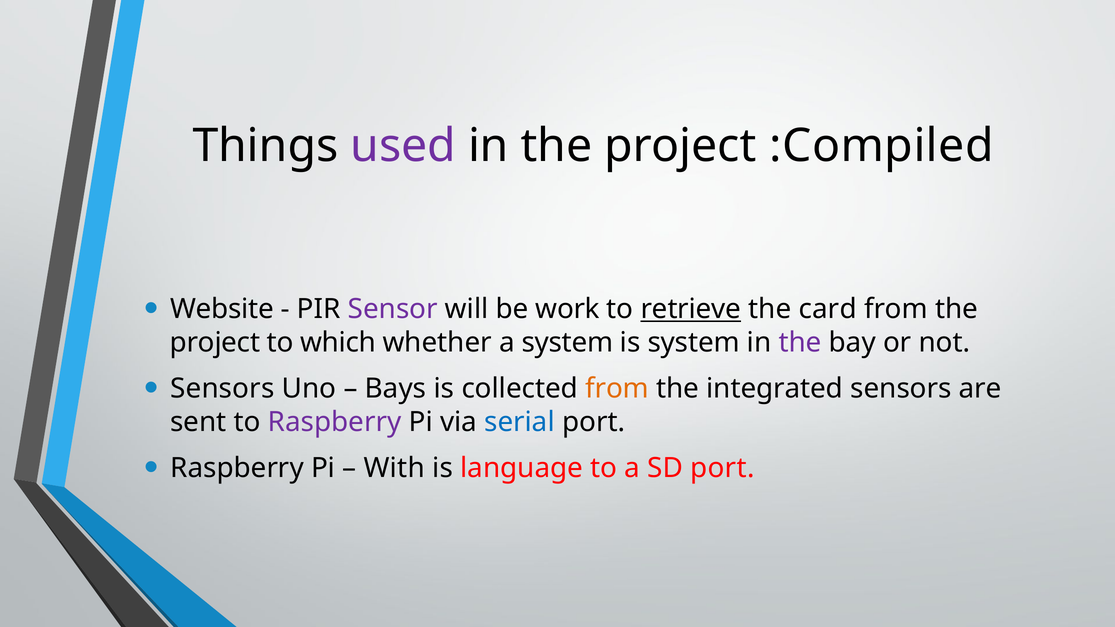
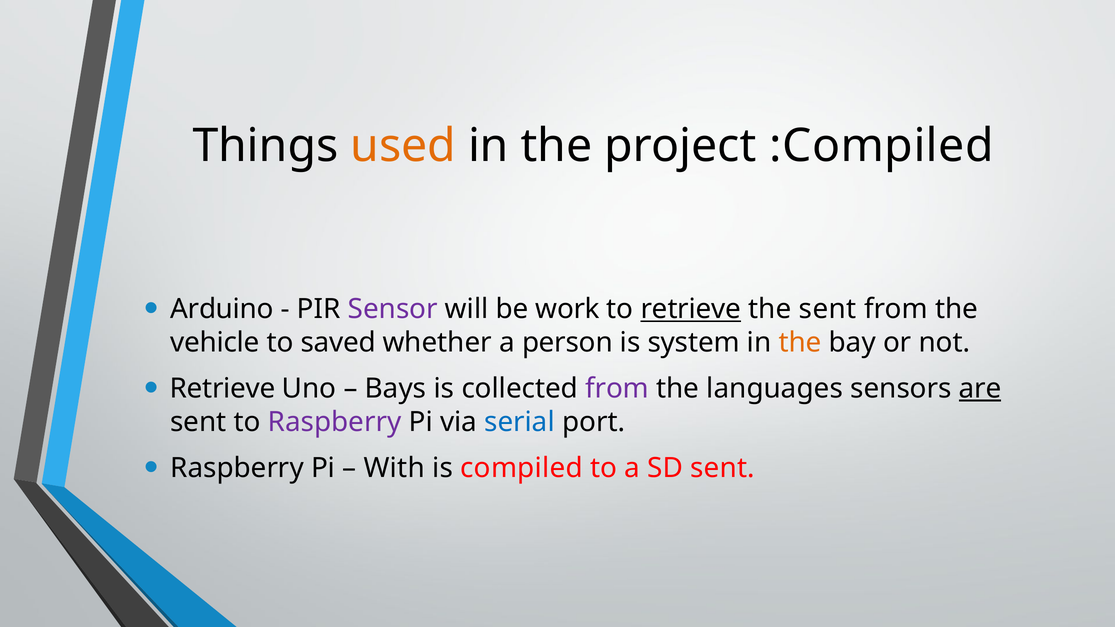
used colour: purple -> orange
Website: Website -> Arduino
the card: card -> sent
project at (215, 343): project -> vehicle
which: which -> saved
a system: system -> person
the at (800, 343) colour: purple -> orange
Sensors at (222, 389): Sensors -> Retrieve
from at (617, 389) colour: orange -> purple
integrated: integrated -> languages
are underline: none -> present
language: language -> compiled
SD port: port -> sent
